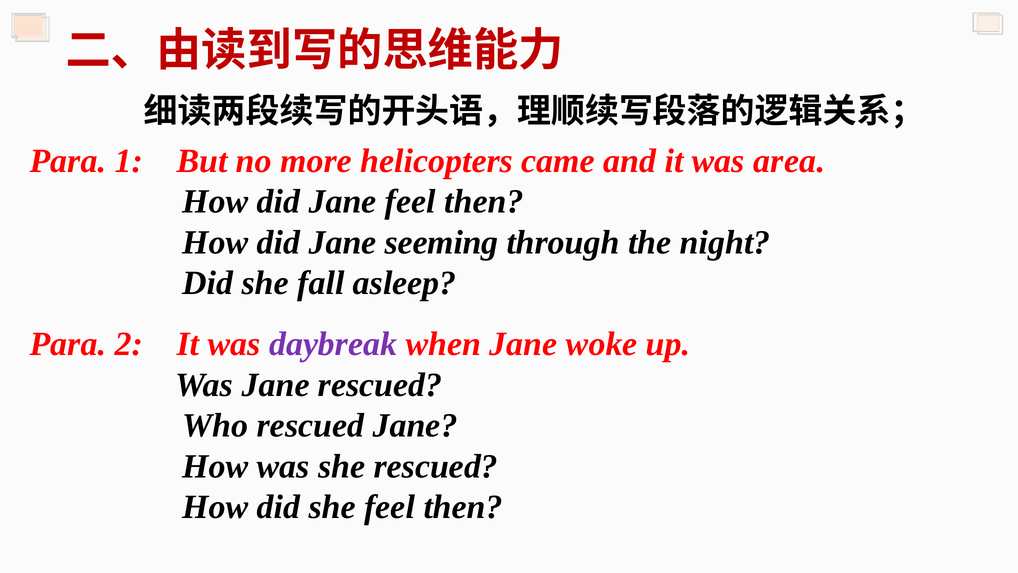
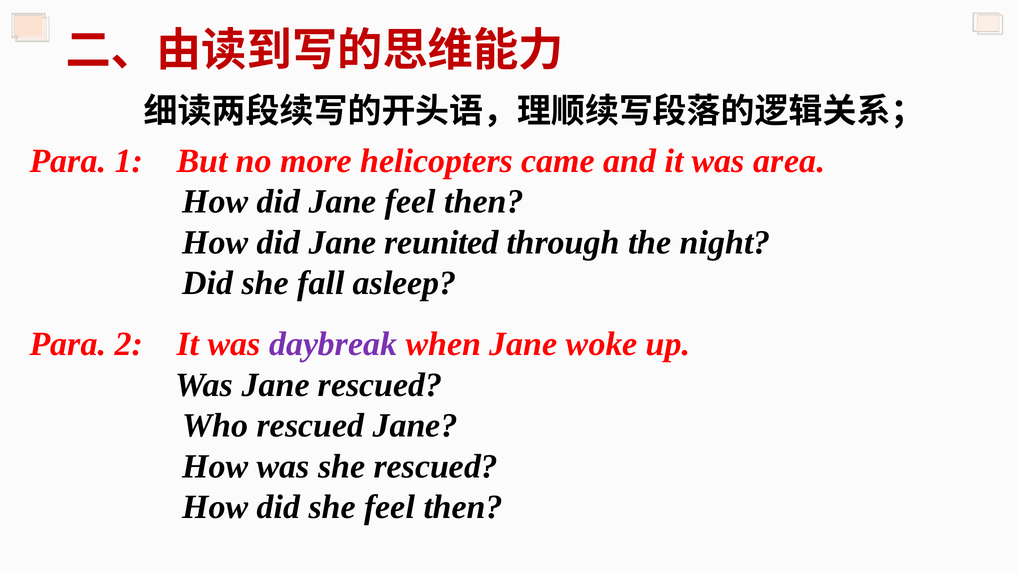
seeming: seeming -> reunited
